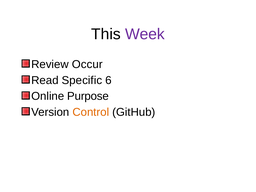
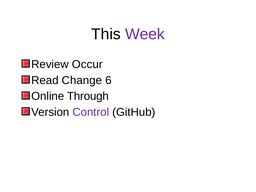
Specific: Specific -> Change
Purpose: Purpose -> Through
Control colour: orange -> purple
